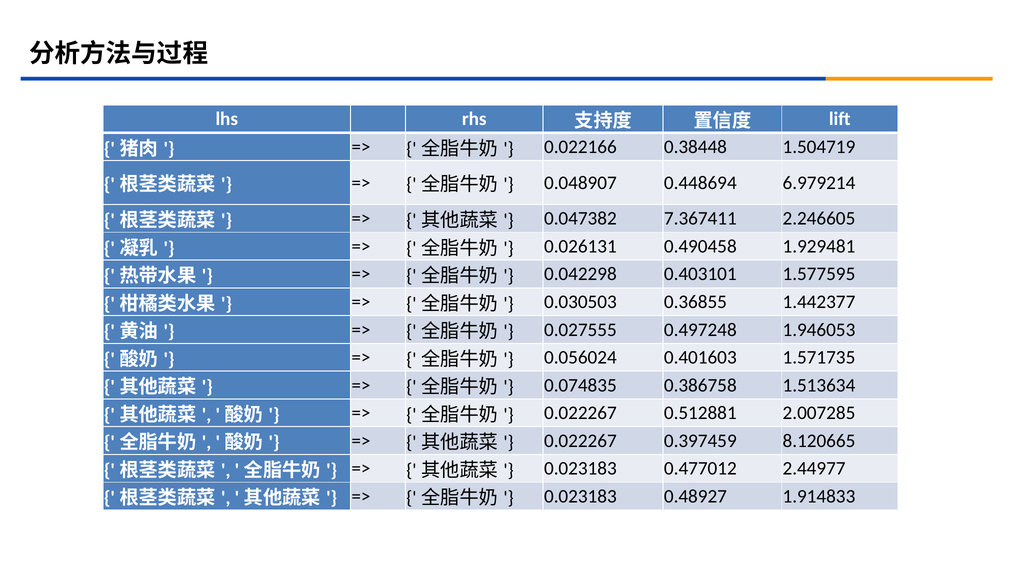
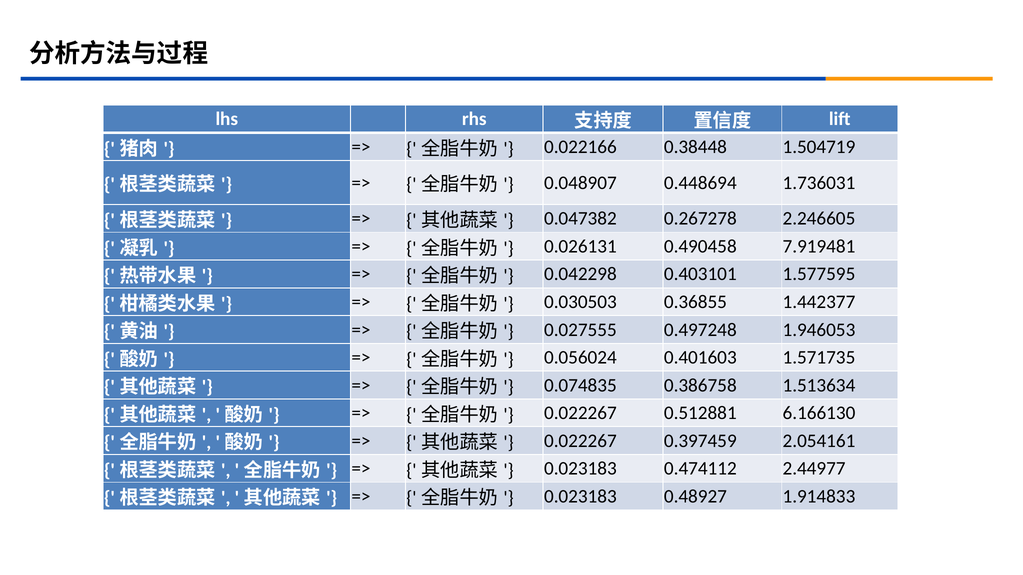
6.979214: 6.979214 -> 1.736031
7.367411: 7.367411 -> 0.267278
1.929481: 1.929481 -> 7.919481
2.007285: 2.007285 -> 6.166130
8.120665: 8.120665 -> 2.054161
0.477012: 0.477012 -> 0.474112
